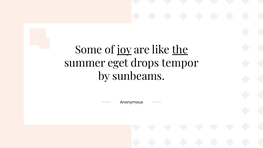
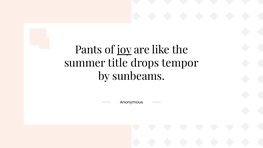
Some: Some -> Pants
the underline: present -> none
eget: eget -> title
